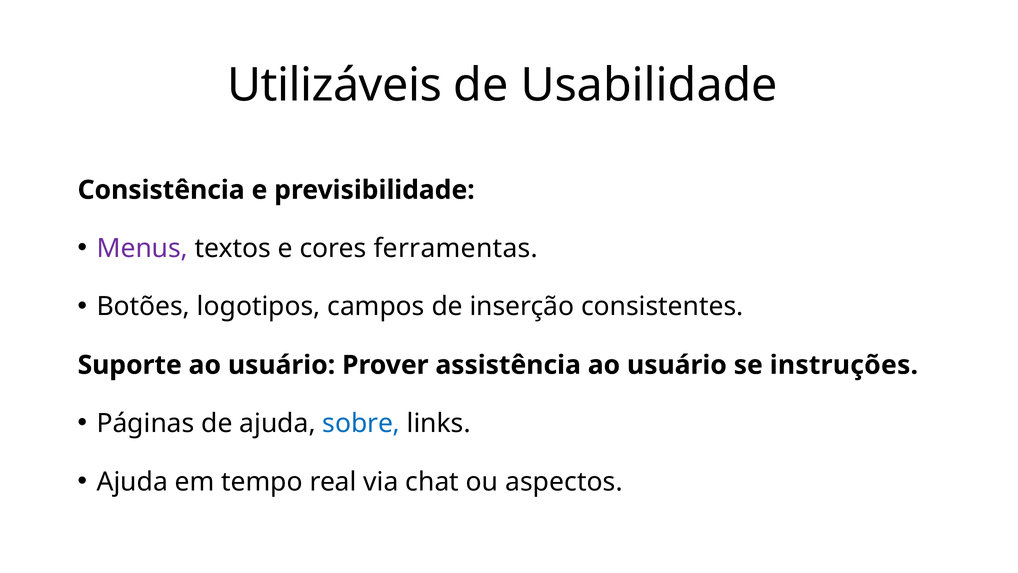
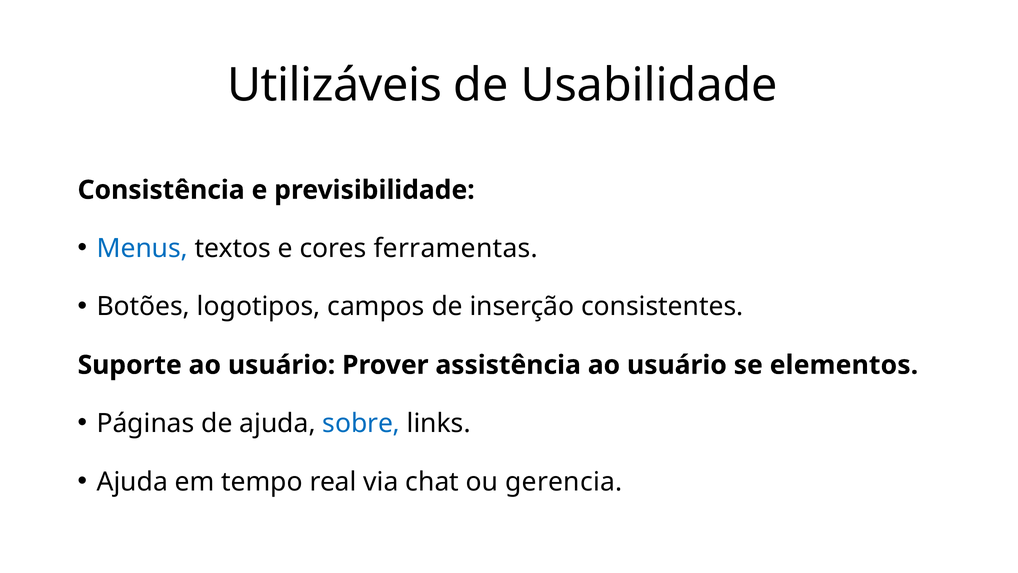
Menus colour: purple -> blue
instruções: instruções -> elementos
aspectos: aspectos -> gerencia
